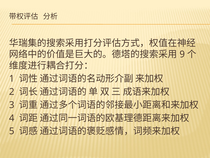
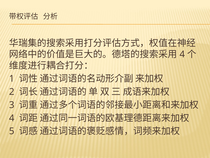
9 at (182, 54): 9 -> 4
